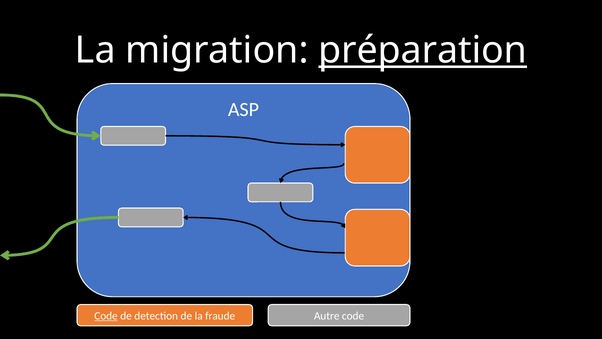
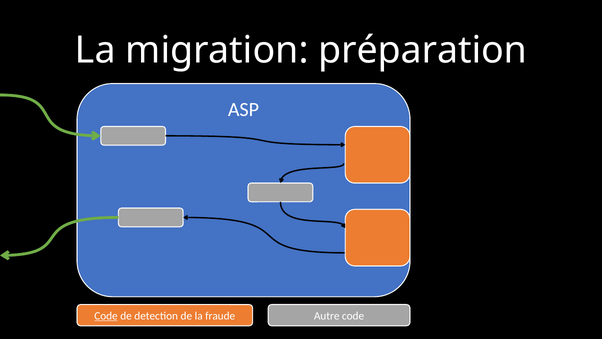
préparation underline: present -> none
